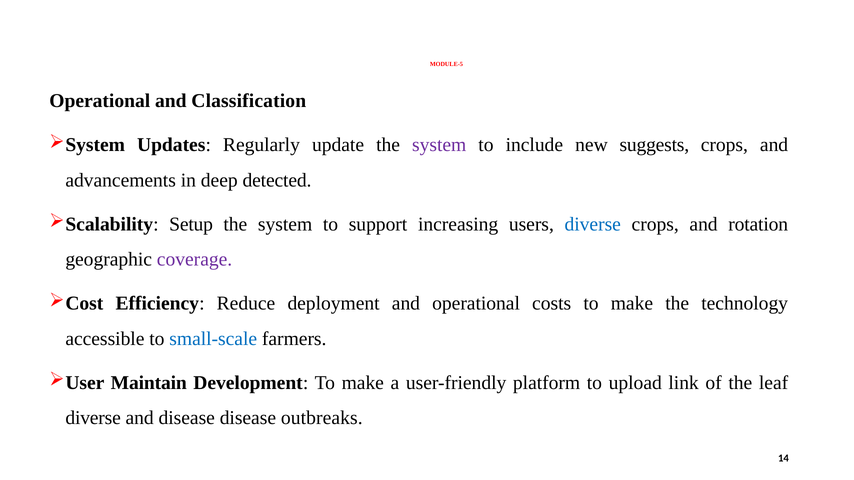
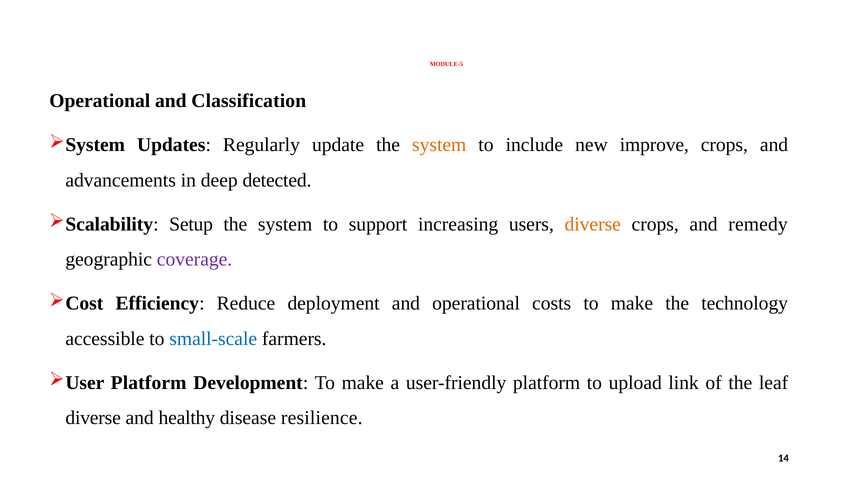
system at (439, 145) colour: purple -> orange
suggests: suggests -> improve
diverse at (593, 224) colour: blue -> orange
rotation: rotation -> remedy
Maintain at (149, 383): Maintain -> Platform
and disease: disease -> healthy
outbreaks: outbreaks -> resilience
